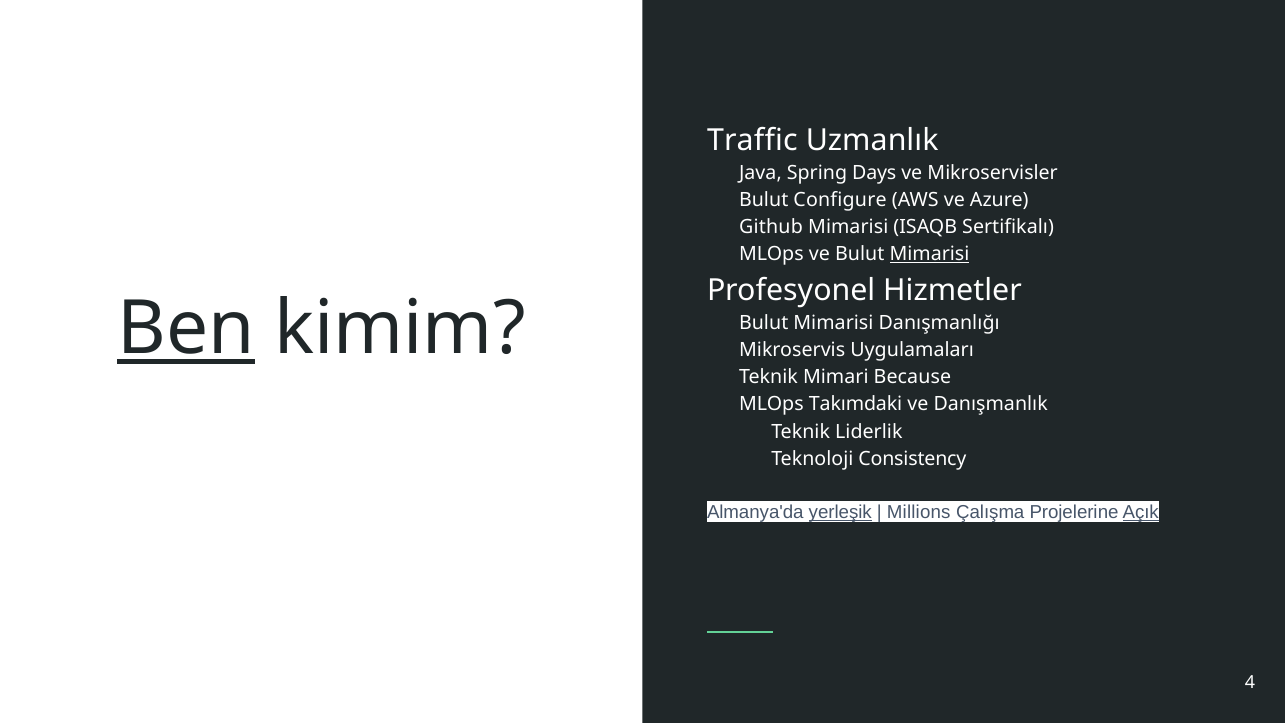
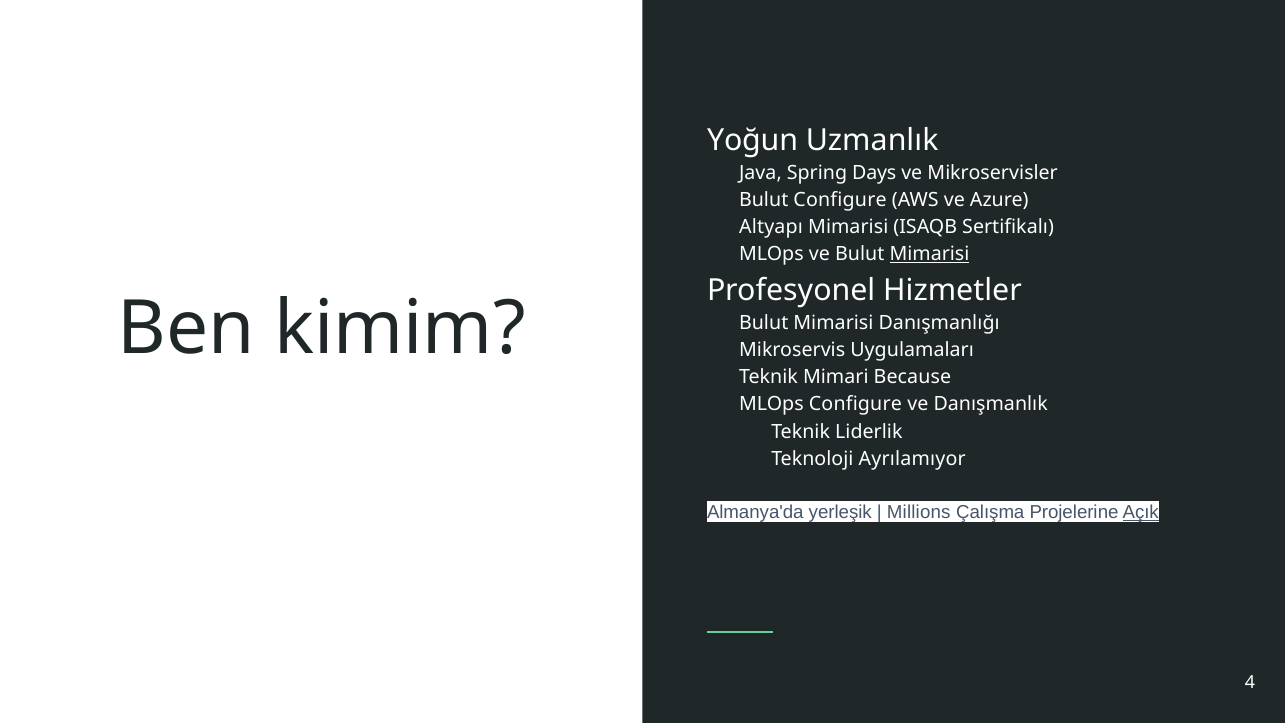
Traffic: Traffic -> Yoğun
Github: Github -> Altyapı
Ben underline: present -> none
MLOps Takımdaki: Takımdaki -> Configure
Consistency: Consistency -> Ayrılamıyor
yerleşik underline: present -> none
